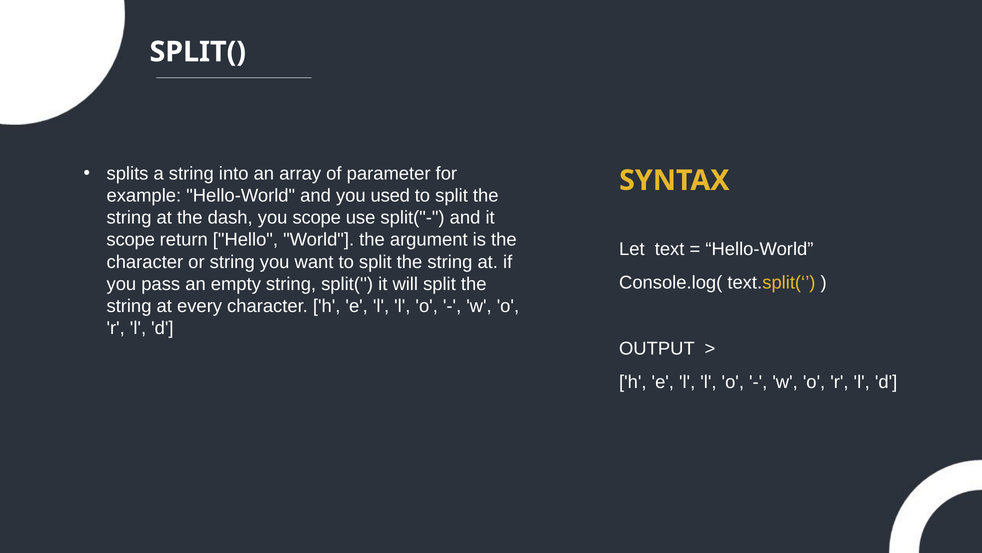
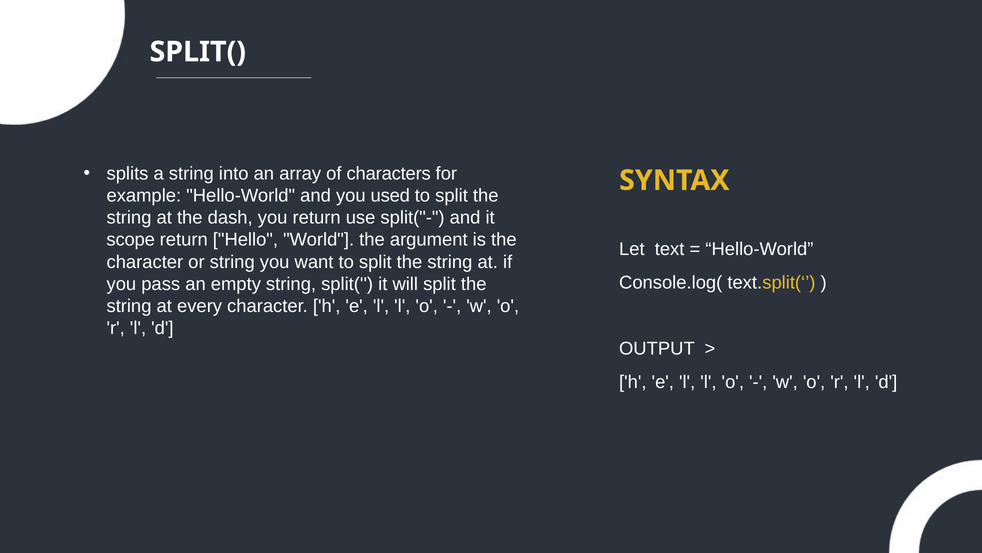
parameter: parameter -> characters
you scope: scope -> return
